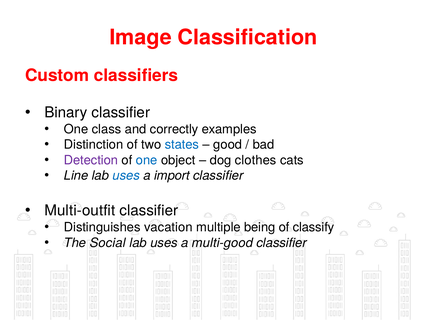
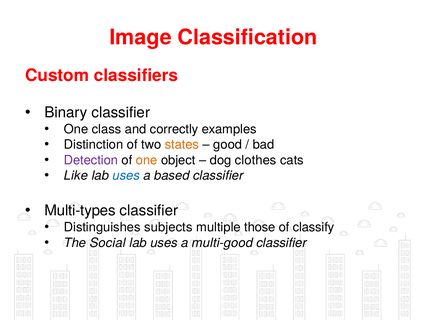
states colour: blue -> orange
one at (147, 160) colour: blue -> orange
Line: Line -> Like
import: import -> based
Multi-outfit: Multi-outfit -> Multi-types
vacation: vacation -> subjects
being: being -> those
